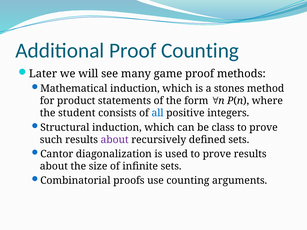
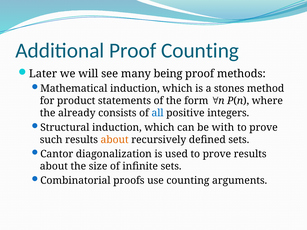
game: game -> being
student: student -> already
class: class -> with
about at (115, 140) colour: purple -> orange
